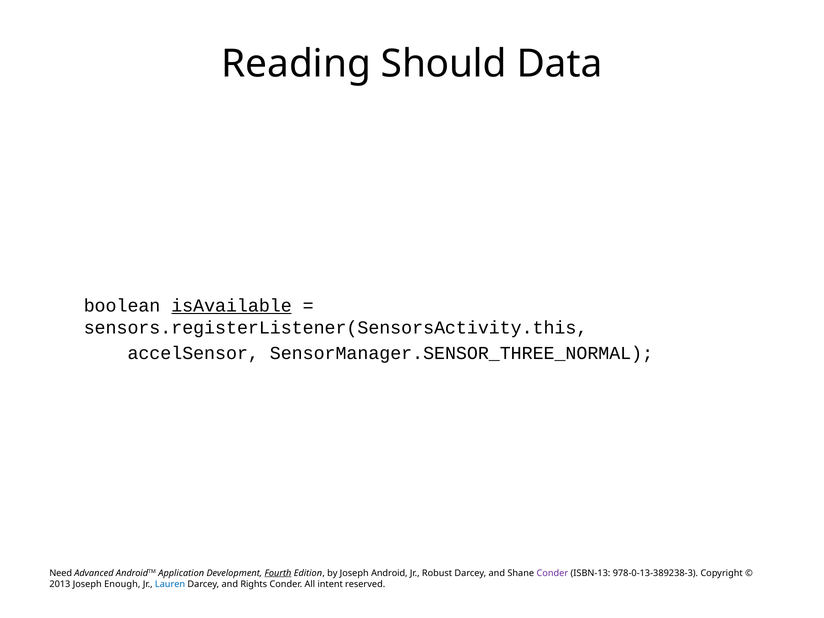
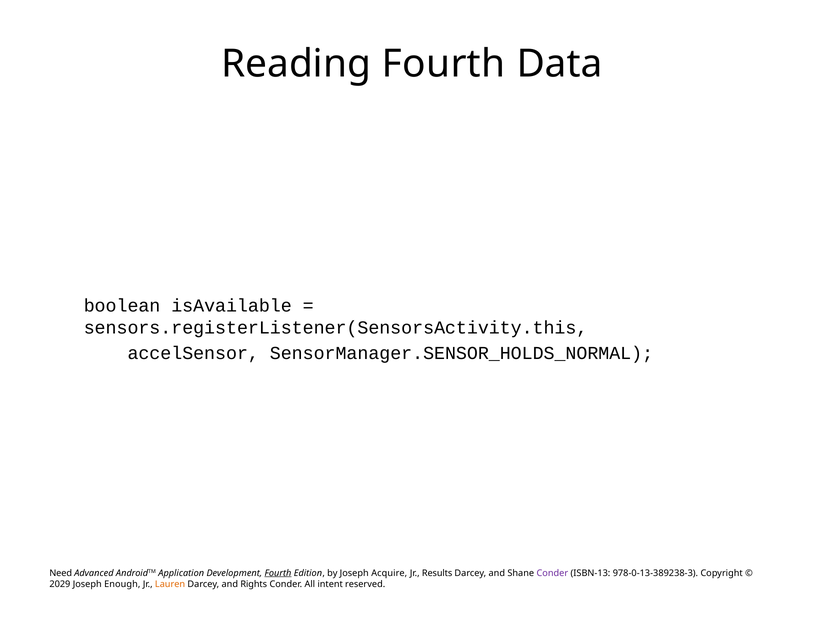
Reading Should: Should -> Fourth
isAvailable underline: present -> none
SensorManager.SENSOR_THREE_NORMAL: SensorManager.SENSOR_THREE_NORMAL -> SensorManager.SENSOR_HOLDS_NORMAL
Android: Android -> Acquire
Robust: Robust -> Results
2013: 2013 -> 2029
Lauren colour: blue -> orange
